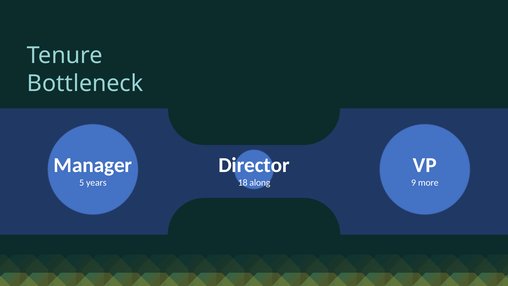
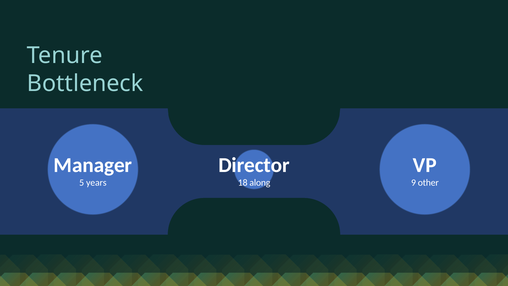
more: more -> other
